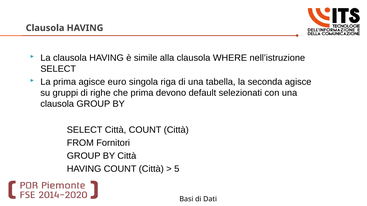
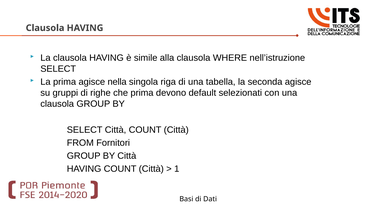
euro: euro -> nella
5: 5 -> 1
